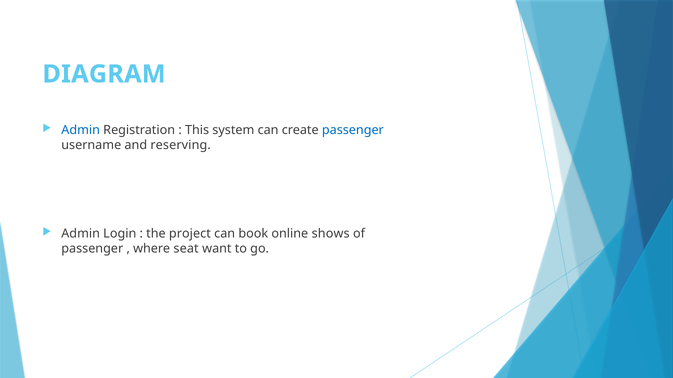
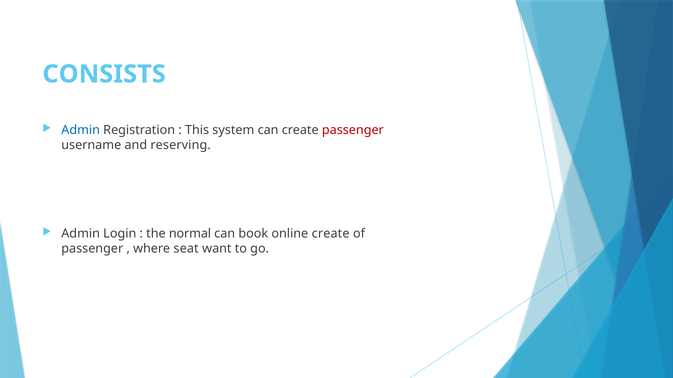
DIAGRAM: DIAGRAM -> CONSISTS
passenger at (353, 130) colour: blue -> red
project: project -> normal
online shows: shows -> create
